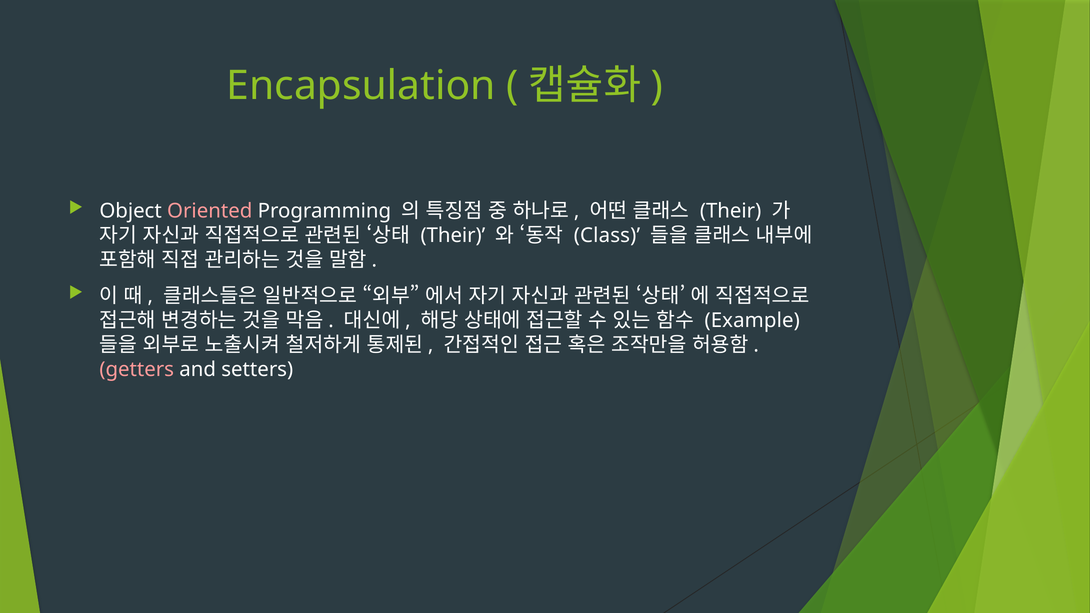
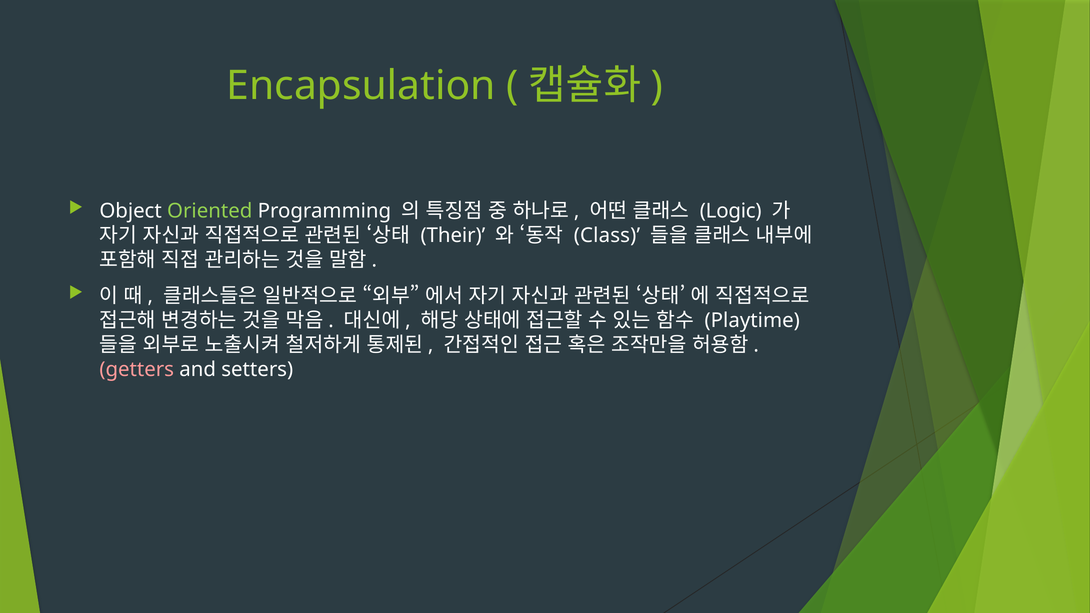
Oriented colour: pink -> light green
Their at (731, 211): Their -> Logic
Example: Example -> Playtime
